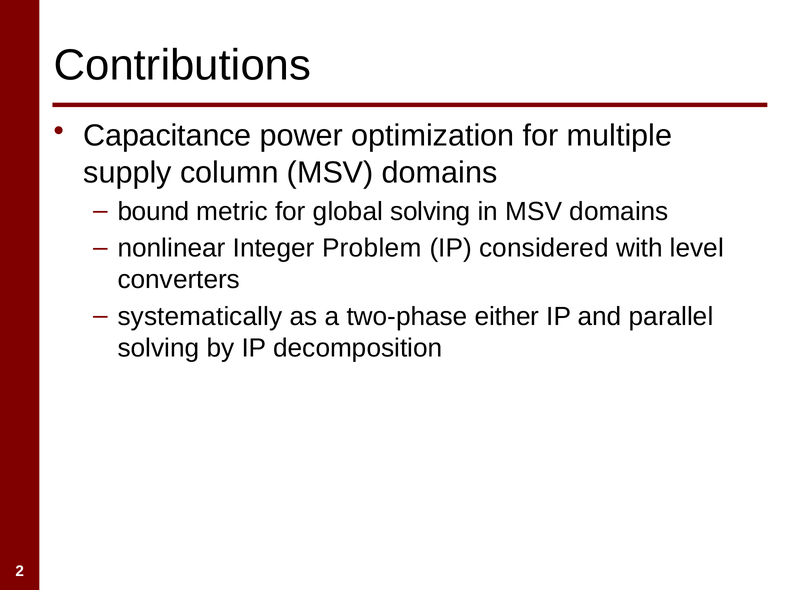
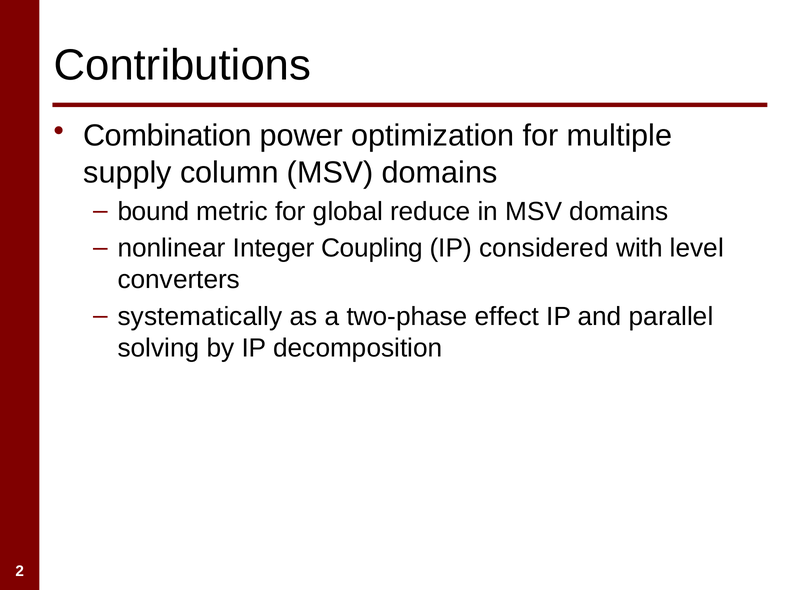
Capacitance: Capacitance -> Combination
global solving: solving -> reduce
Problem: Problem -> Coupling
either: either -> effect
